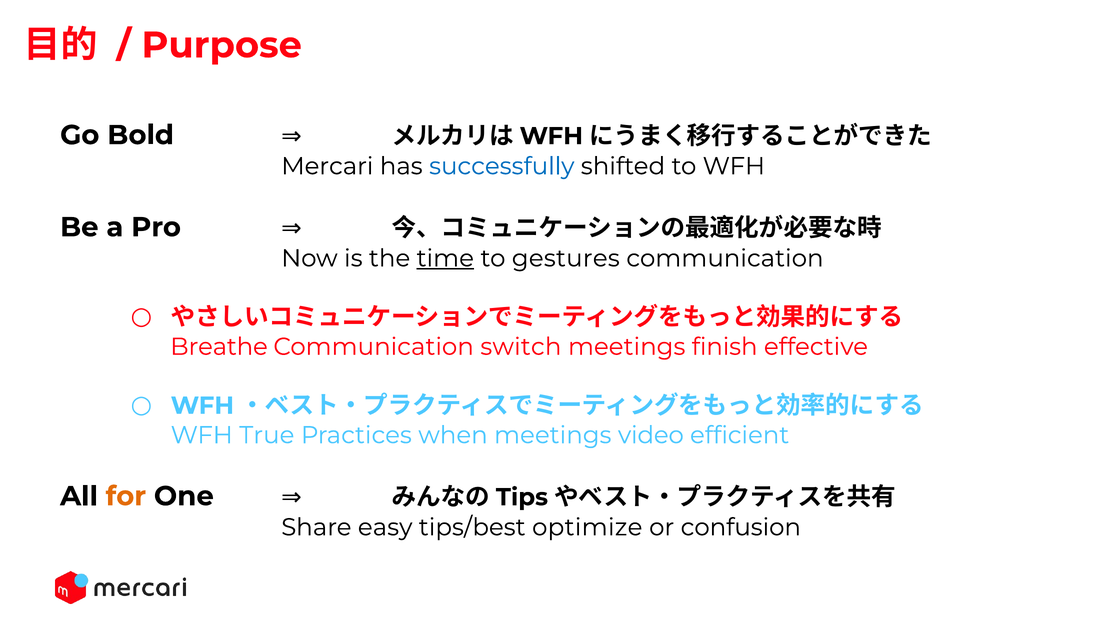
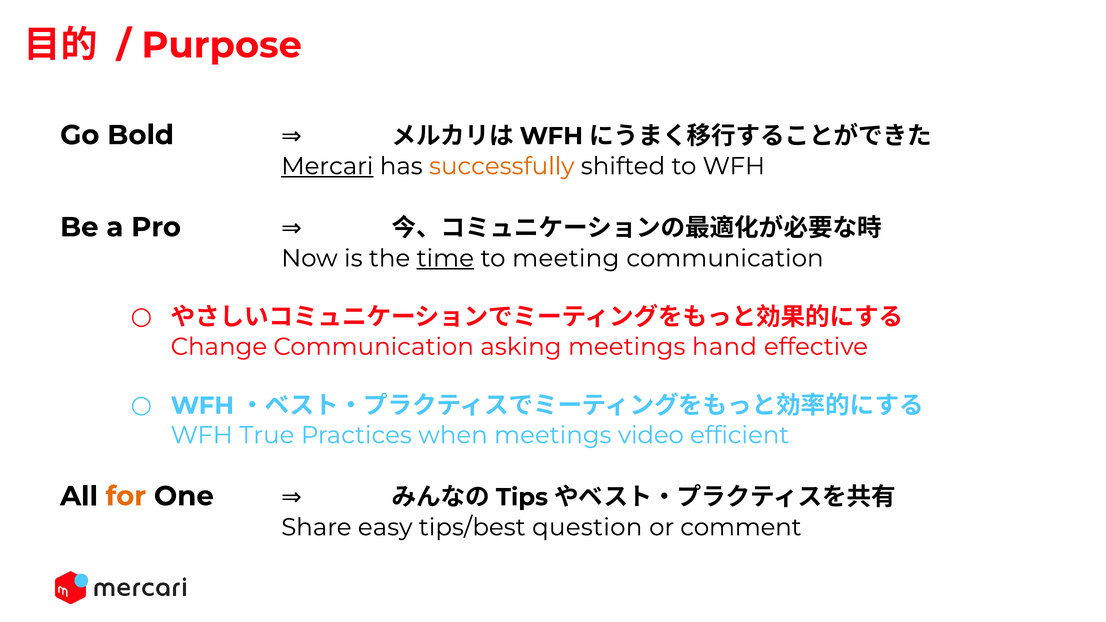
Mercari underline: none -> present
successfully colour: blue -> orange
gestures: gestures -> meeting
Breathe: Breathe -> Change
switch: switch -> asking
finish: finish -> hand
optimize: optimize -> question
confusion: confusion -> comment
